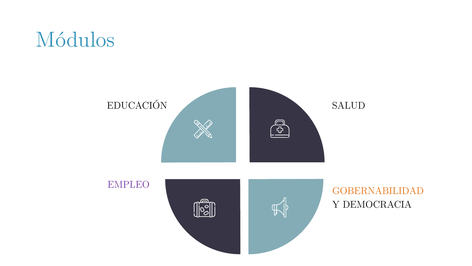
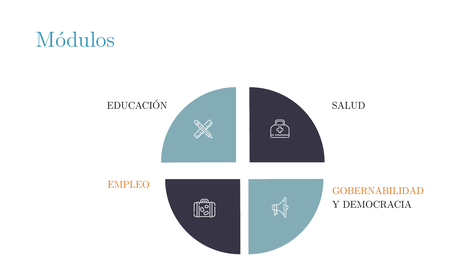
EMPLEO colour: purple -> orange
